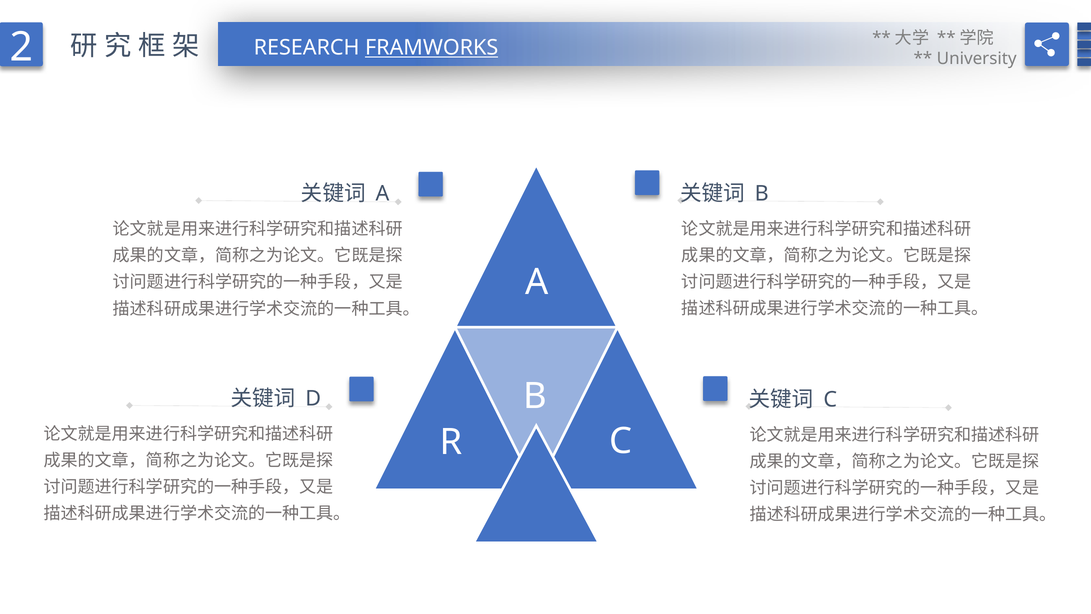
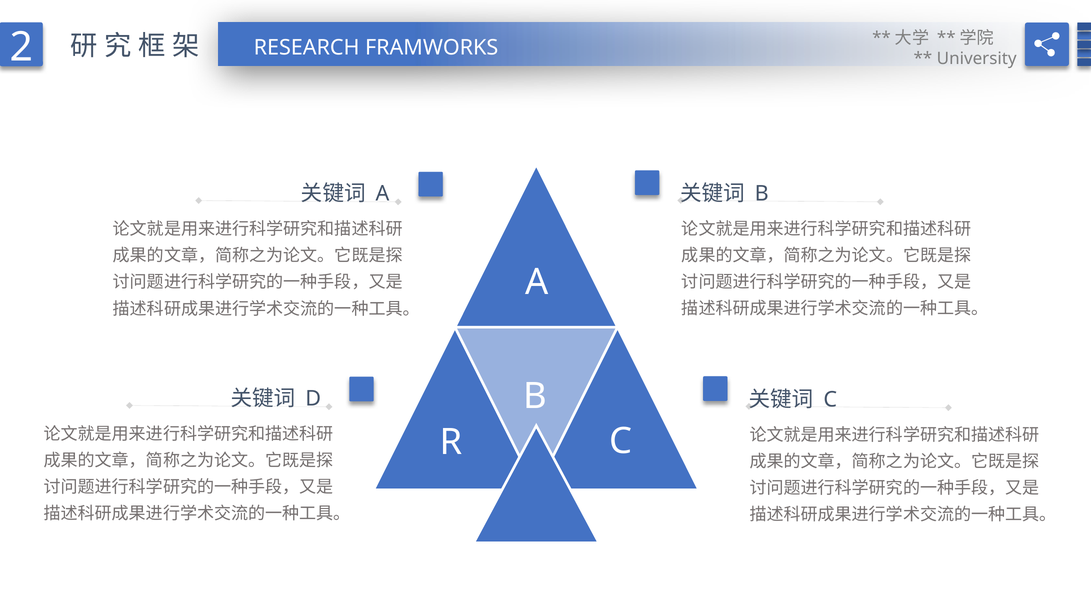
FRAMWORKS underline: present -> none
